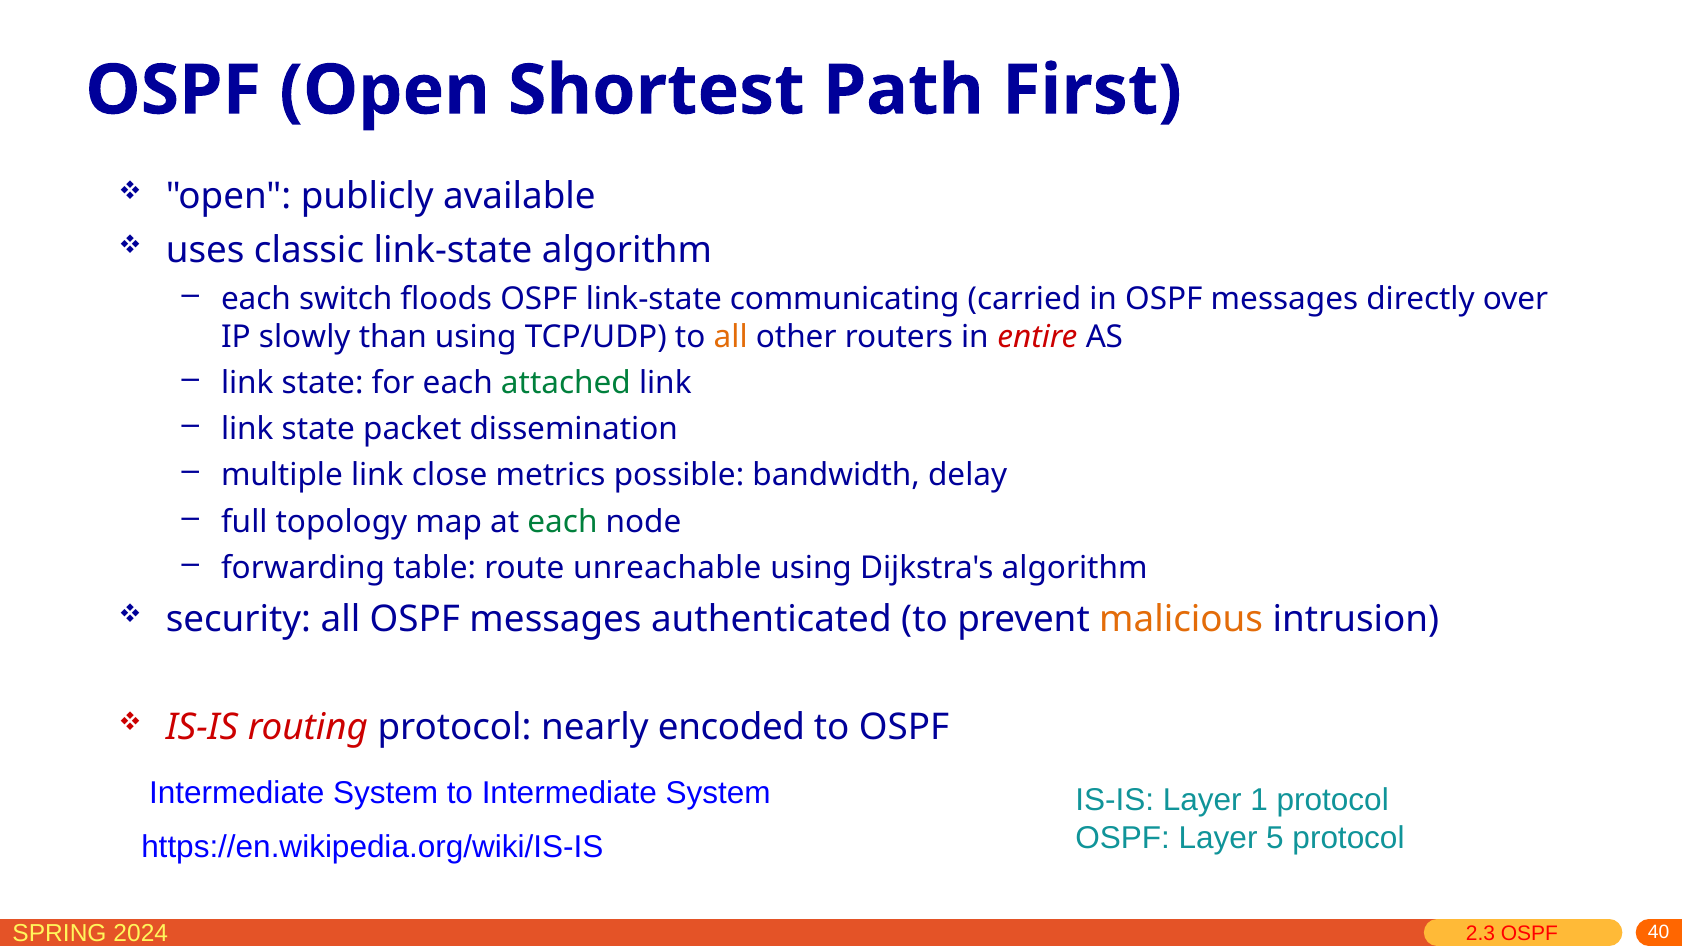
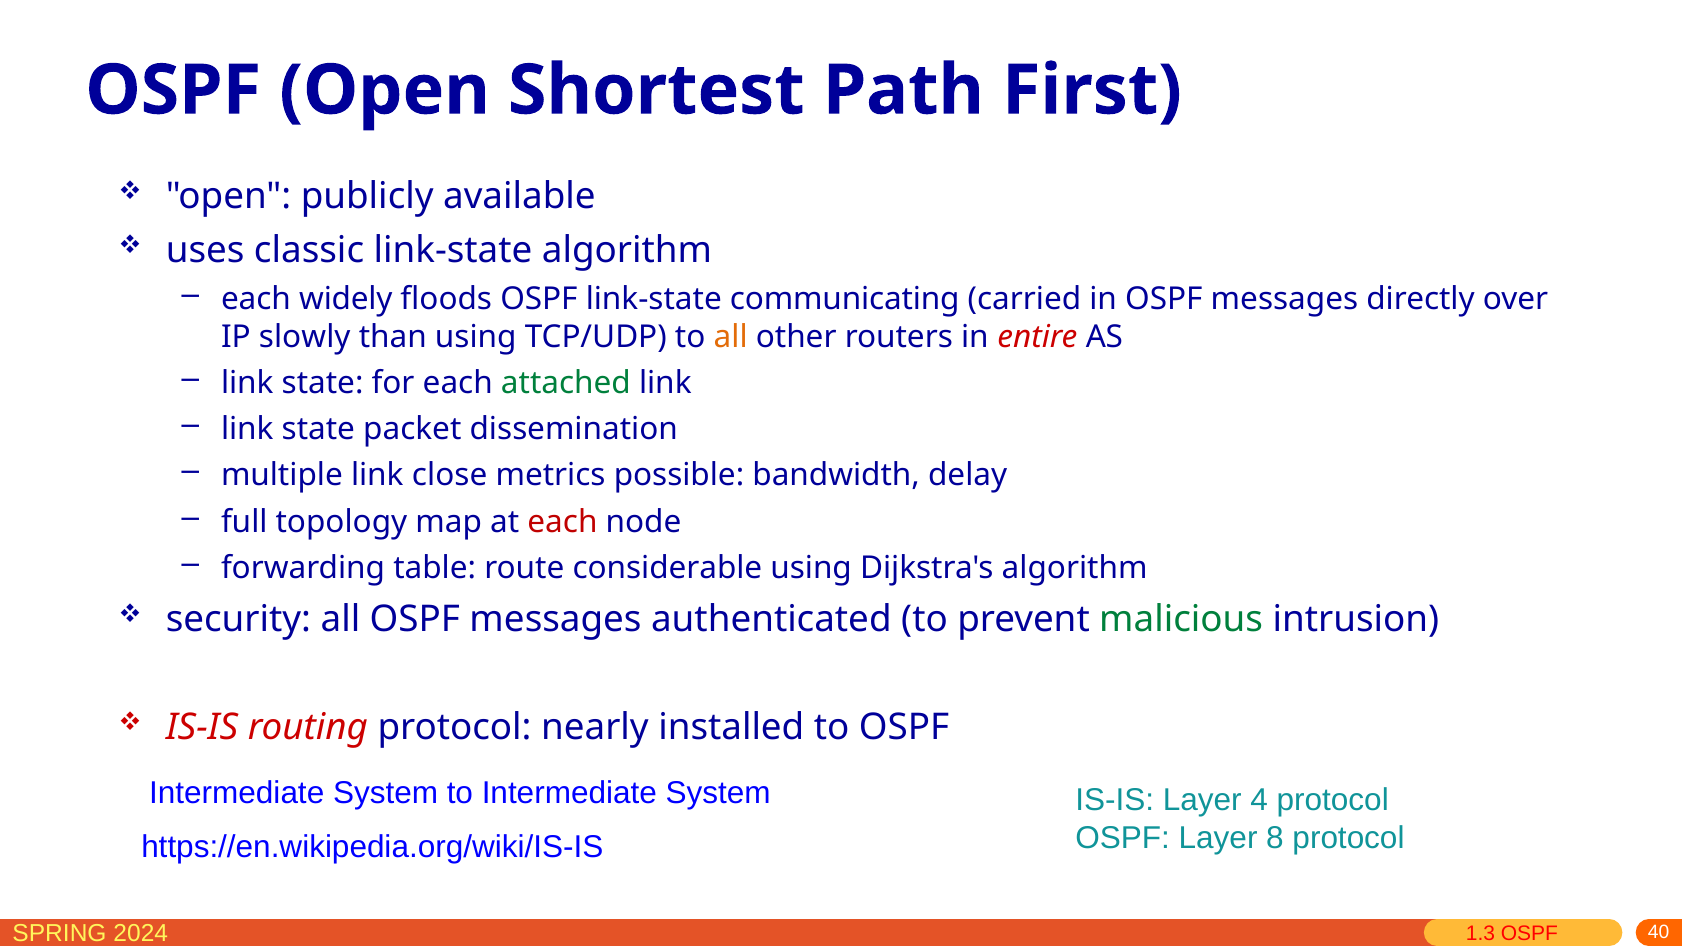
switch: switch -> widely
each at (562, 522) colour: green -> red
unreachable: unreachable -> considerable
malicious colour: orange -> green
encoded: encoded -> installed
1: 1 -> 4
5: 5 -> 8
2.3: 2.3 -> 1.3
